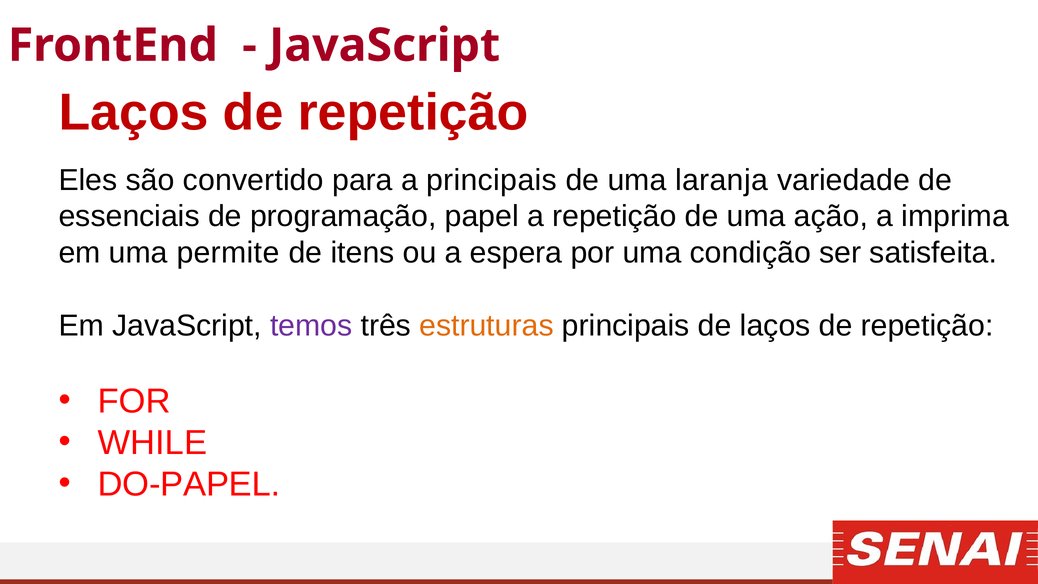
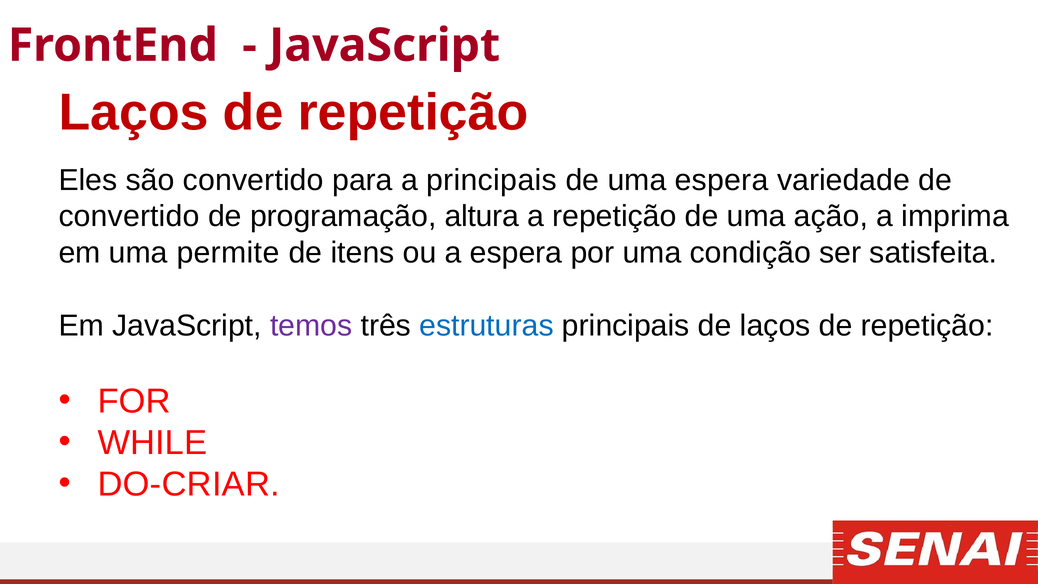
uma laranja: laranja -> espera
essenciais at (129, 216): essenciais -> convertido
papel: papel -> altura
estruturas colour: orange -> blue
DO-PAPEL: DO-PAPEL -> DO-CRIAR
